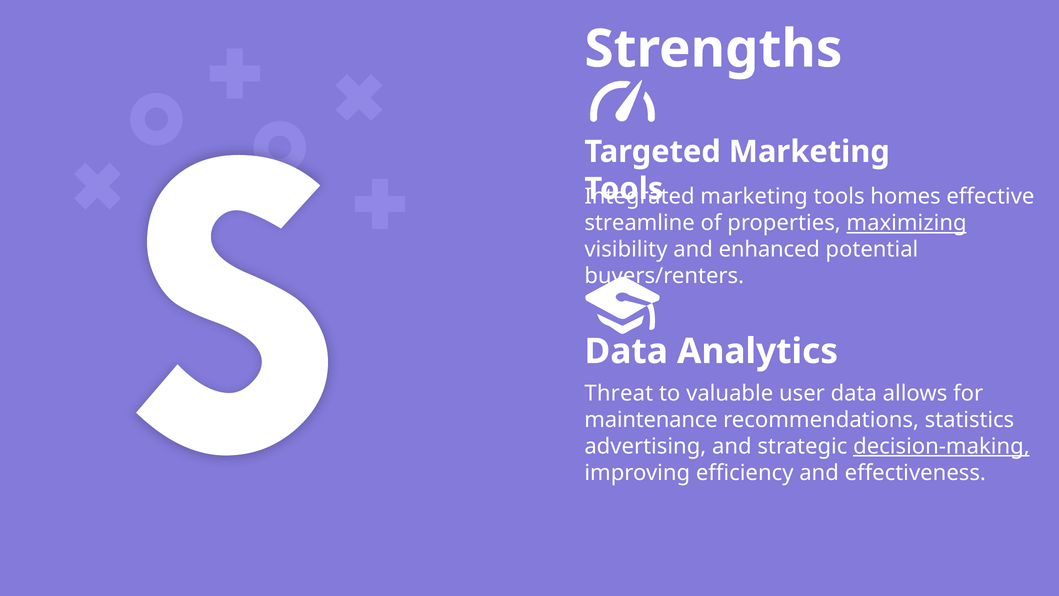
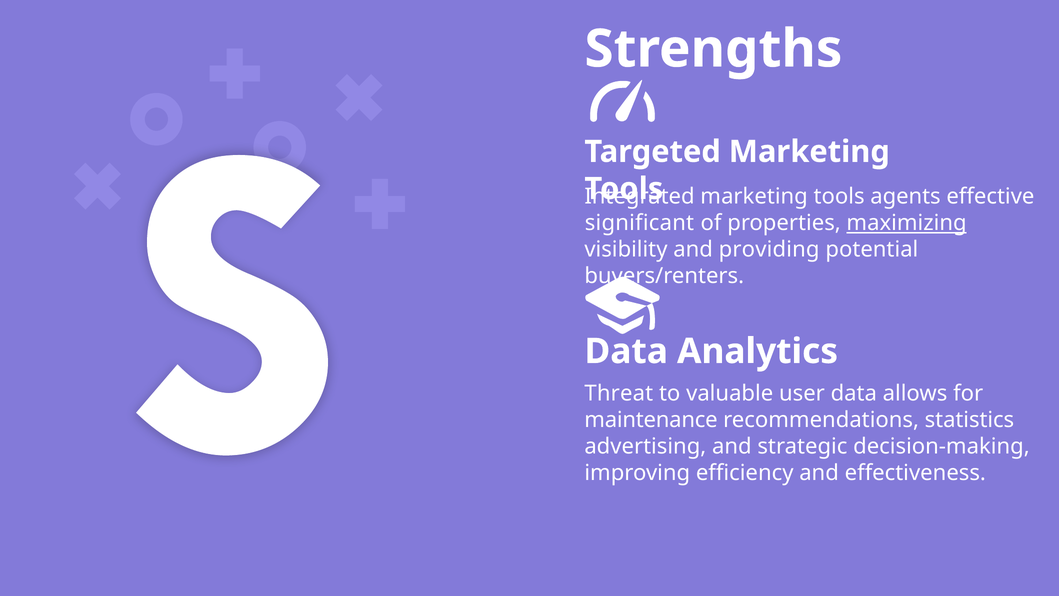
homes: homes -> agents
streamline: streamline -> significant
enhanced: enhanced -> providing
decision-making underline: present -> none
